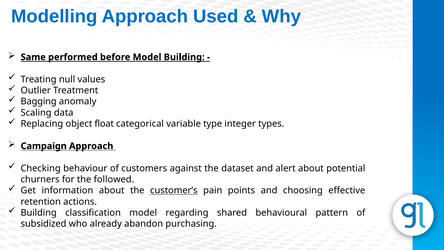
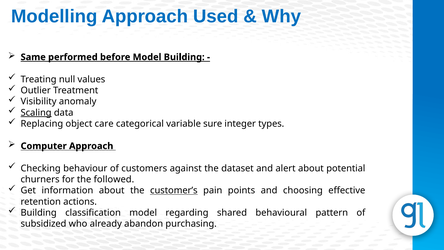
Bagging: Bagging -> Visibility
Scaling underline: none -> present
float: float -> care
type: type -> sure
Campaign: Campaign -> Computer
